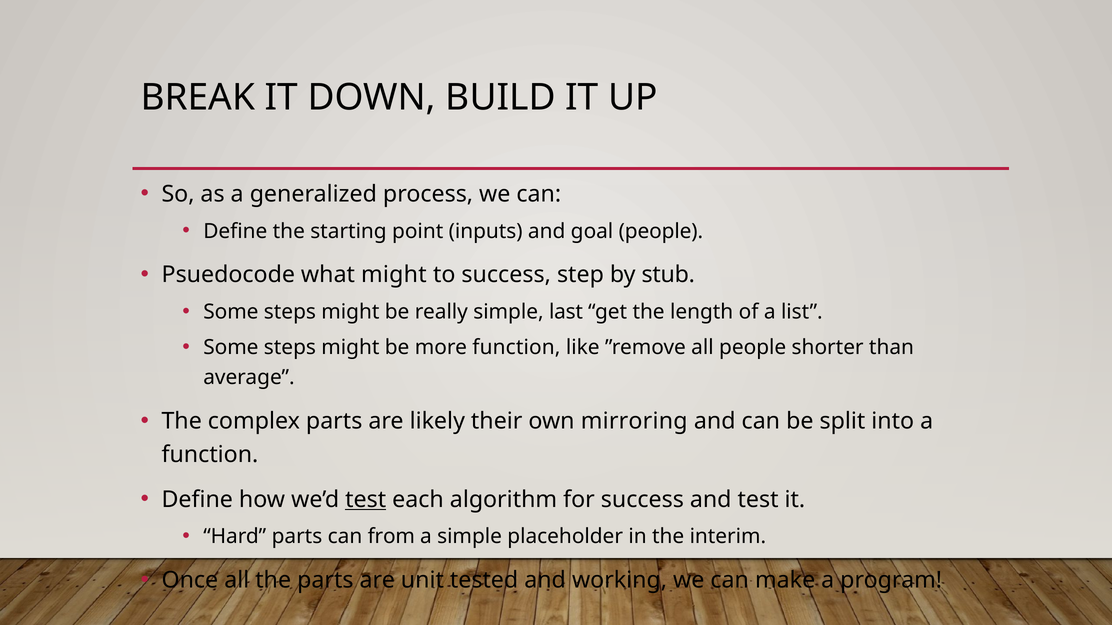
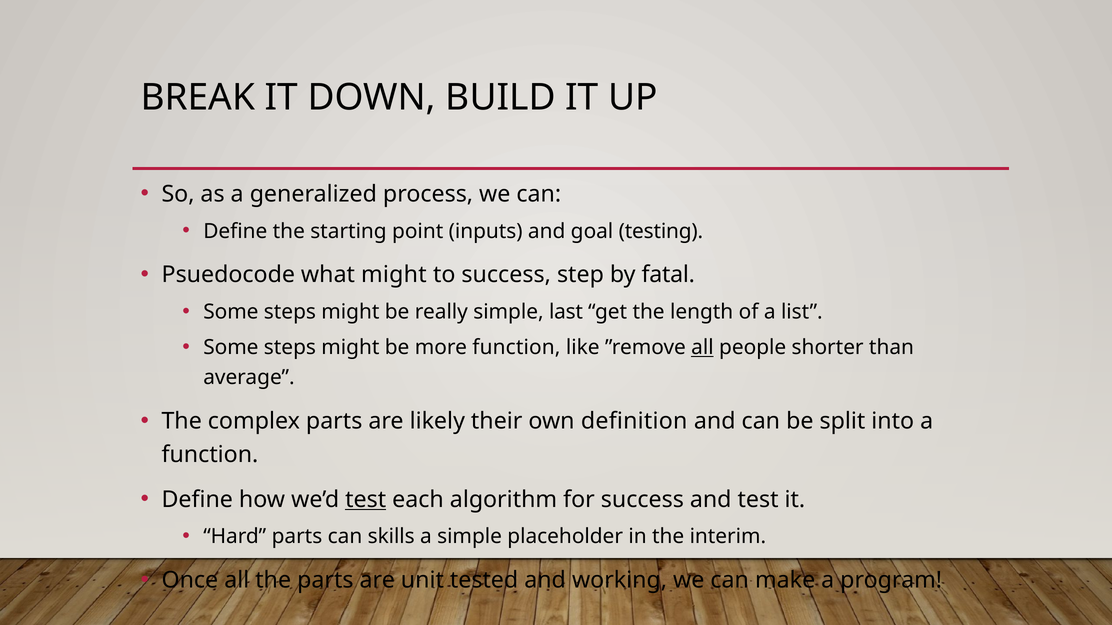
goal people: people -> testing
stub: stub -> fatal
all at (702, 348) underline: none -> present
mirroring: mirroring -> definition
from: from -> skills
